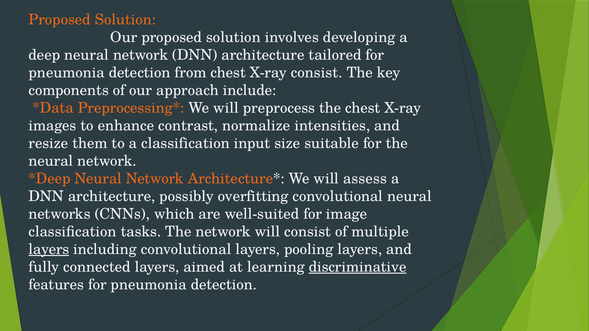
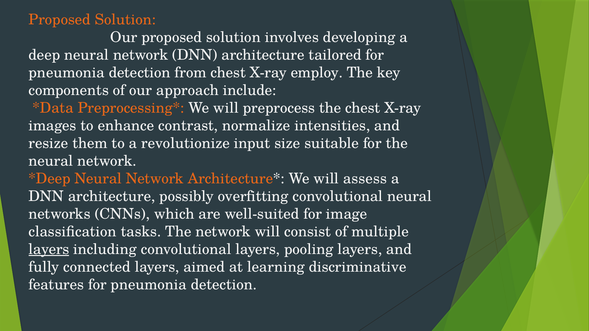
X-ray consist: consist -> employ
a classification: classification -> revolutionize
discriminative underline: present -> none
